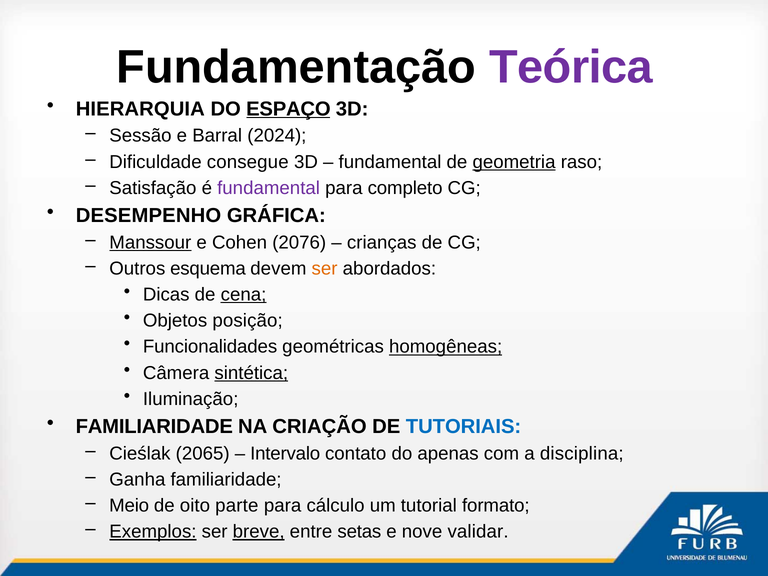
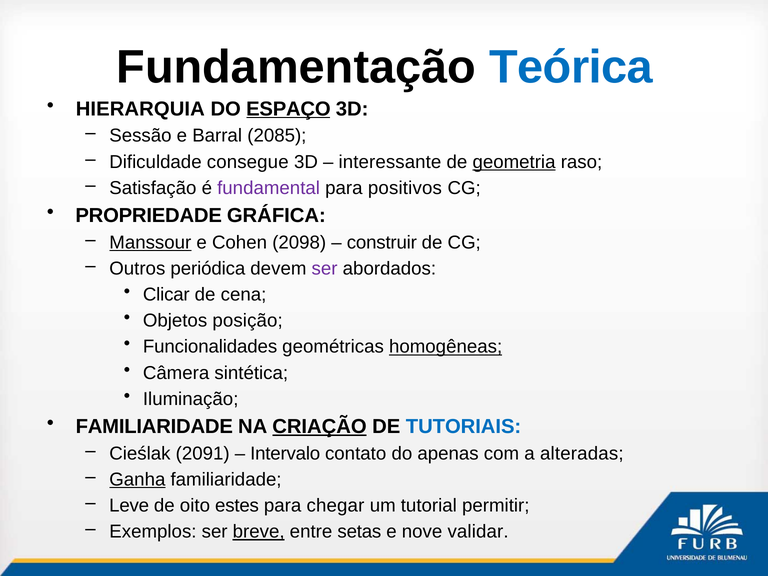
Teórica colour: purple -> blue
2024: 2024 -> 2085
fundamental at (390, 162): fundamental -> interessante
completo: completo -> positivos
DESEMPENHO: DESEMPENHO -> PROPRIEDADE
2076: 2076 -> 2098
crianças: crianças -> construir
esquema: esquema -> periódica
ser at (325, 269) colour: orange -> purple
Dicas: Dicas -> Clicar
cena underline: present -> none
sintética underline: present -> none
CRIAÇÃO underline: none -> present
2065: 2065 -> 2091
disciplina: disciplina -> alteradas
Ganha underline: none -> present
Meio: Meio -> Leve
parte: parte -> estes
cálculo: cálculo -> chegar
formato: formato -> permitir
Exemplos underline: present -> none
